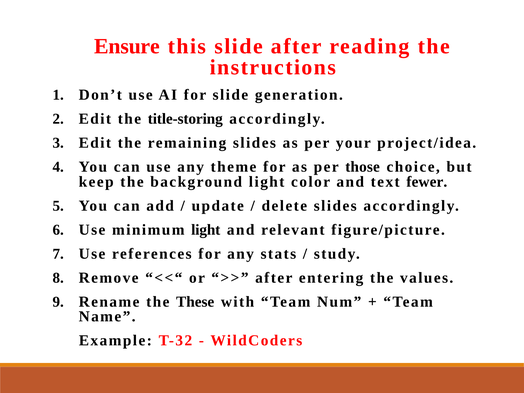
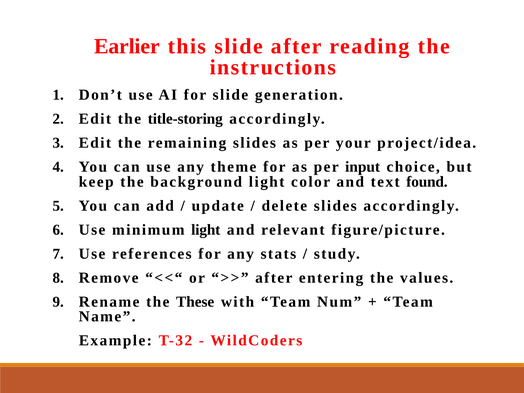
Ensure: Ensure -> Earlier
those: those -> input
fewer: fewer -> found
